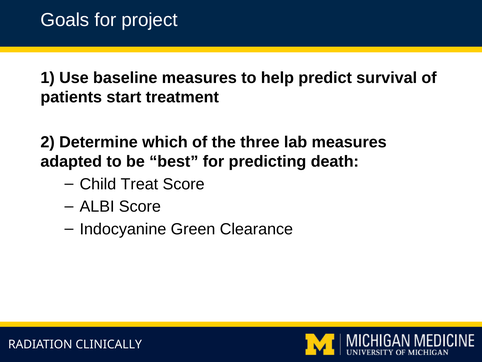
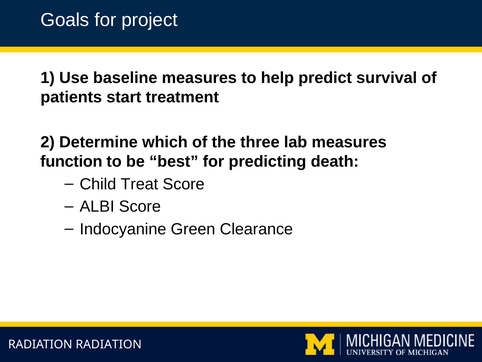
adapted: adapted -> function
RADIATION CLINICALLY: CLINICALLY -> RADIATION
